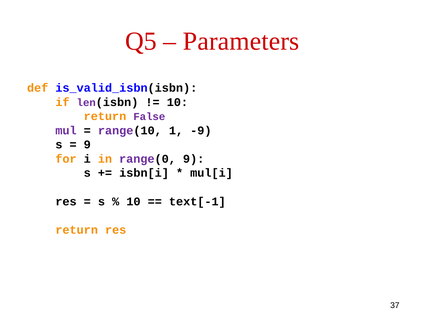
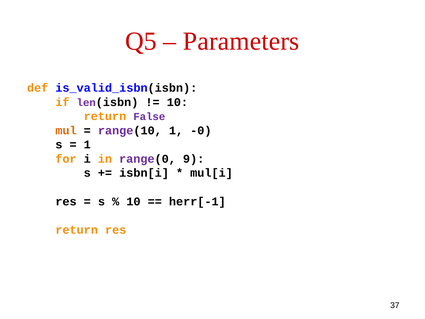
mul colour: purple -> orange
-9: -9 -> -0
9 at (87, 145): 9 -> 1
text[-1: text[-1 -> herr[-1
